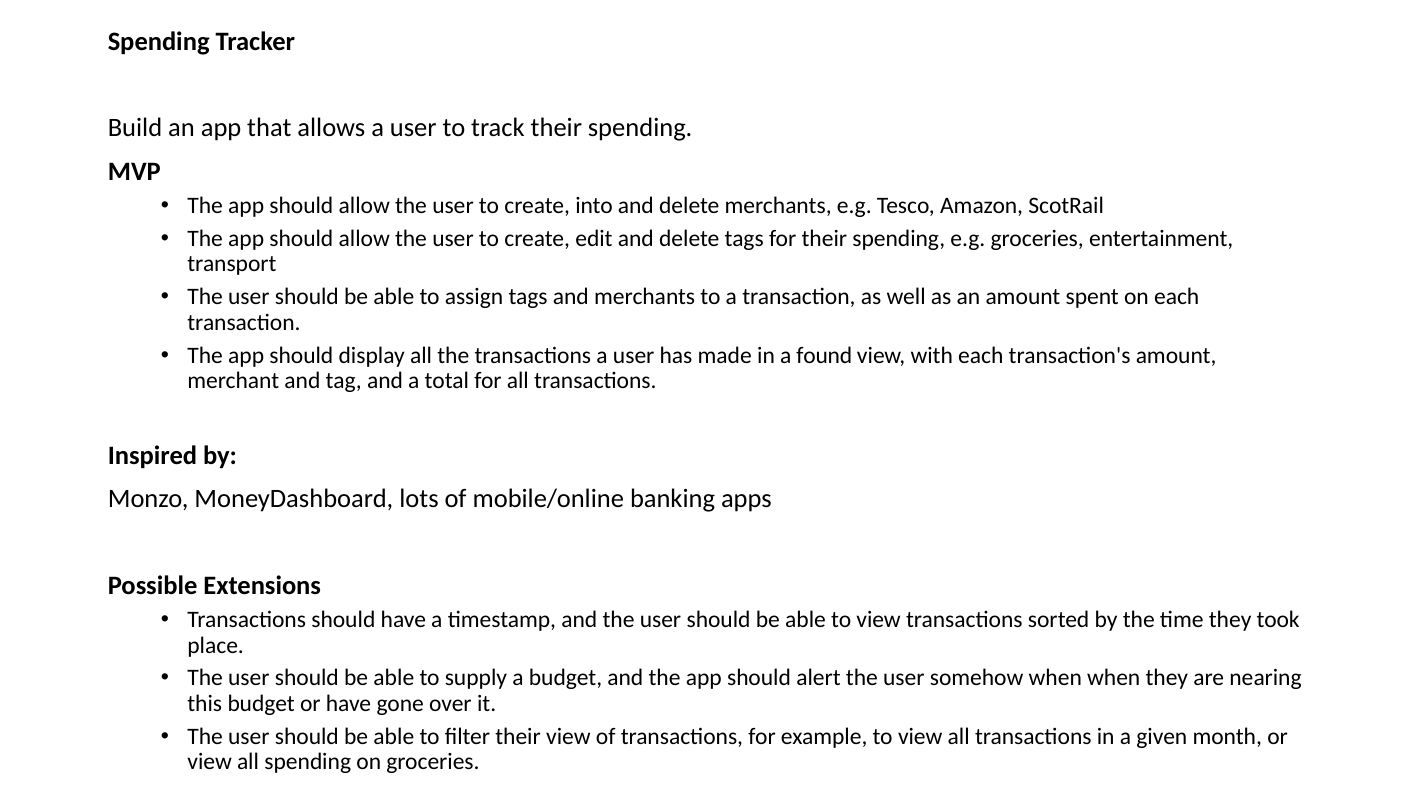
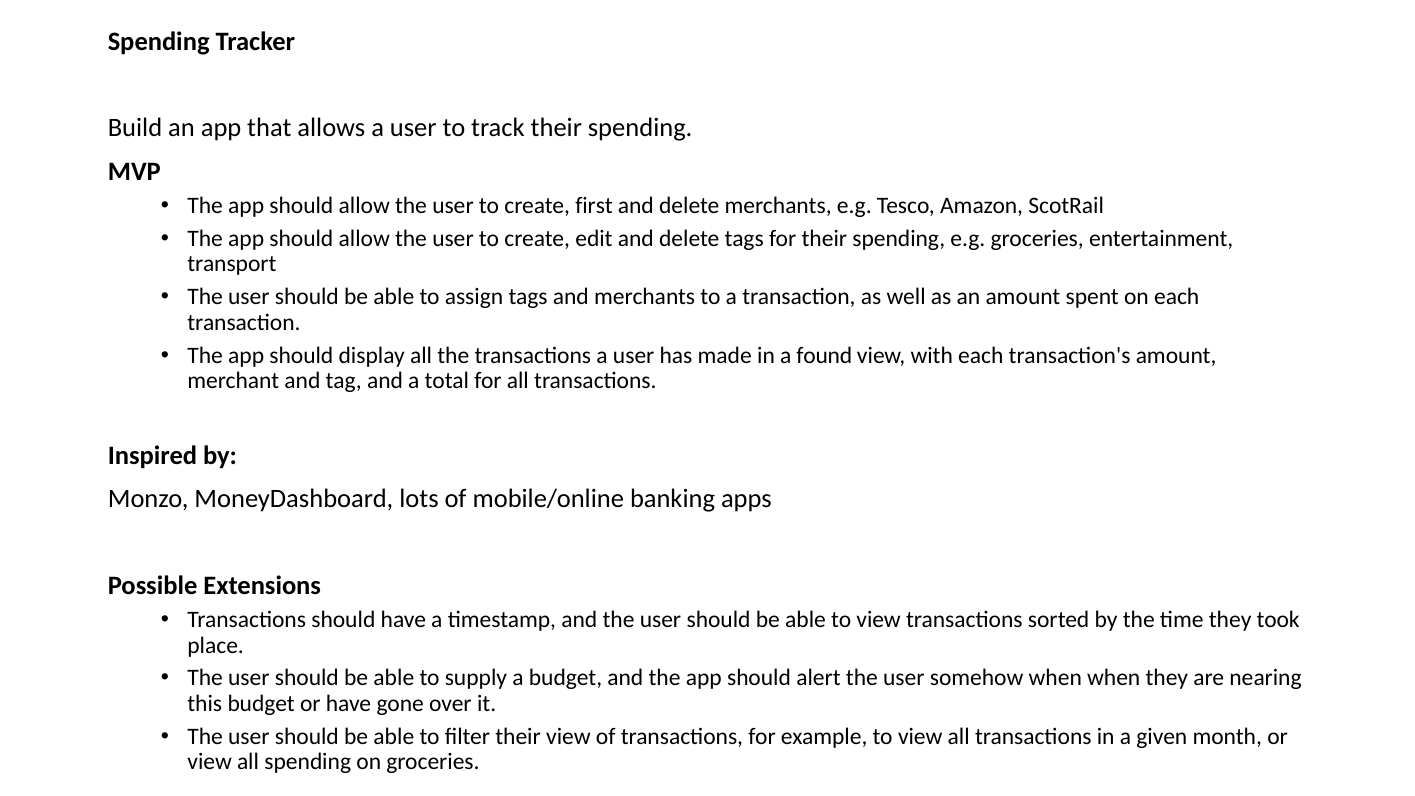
into: into -> first
